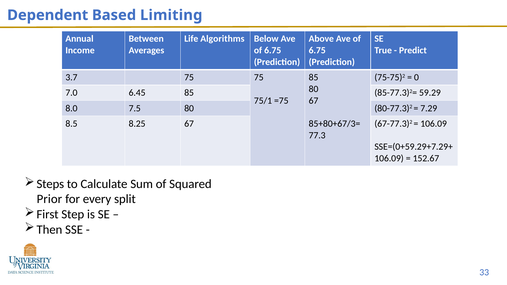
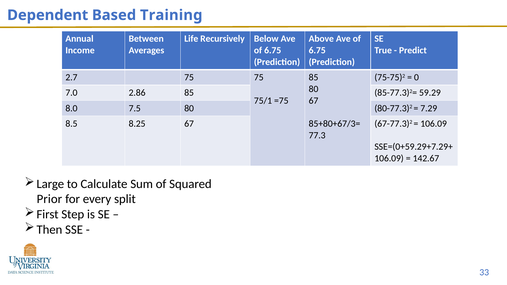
Limiting: Limiting -> Training
Algorithms: Algorithms -> Recursively
3.7: 3.7 -> 2.7
6.45: 6.45 -> 2.86
152.67: 152.67 -> 142.67
Steps: Steps -> Large
